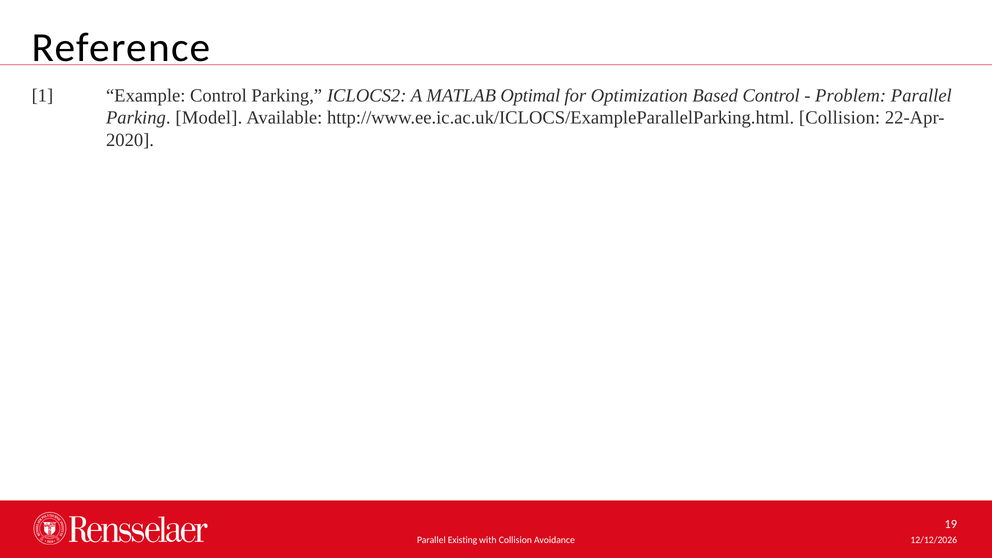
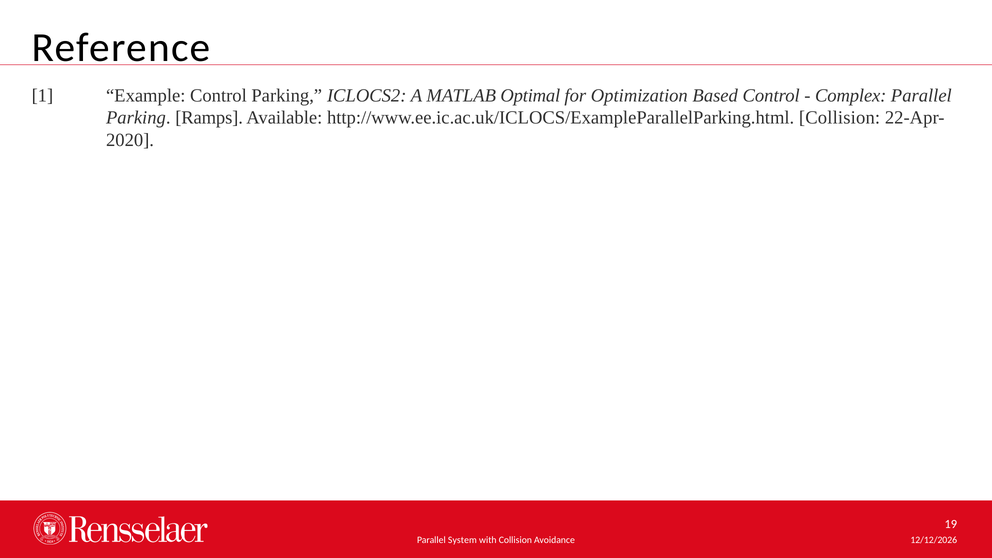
Problem: Problem -> Complex
Model: Model -> Ramps
Existing: Existing -> System
